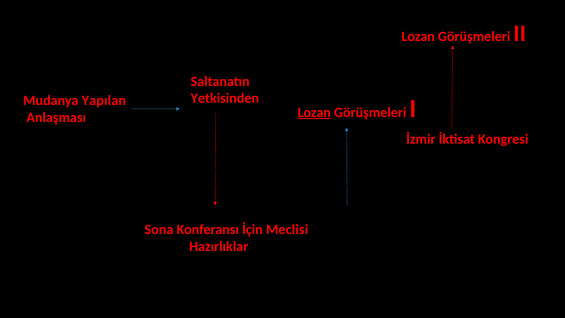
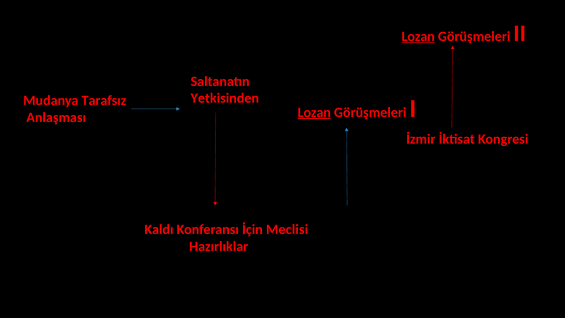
Lozan at (418, 37) underline: none -> present
Yapılan: Yapılan -> Tarafsız
Sona: Sona -> Kaldı
